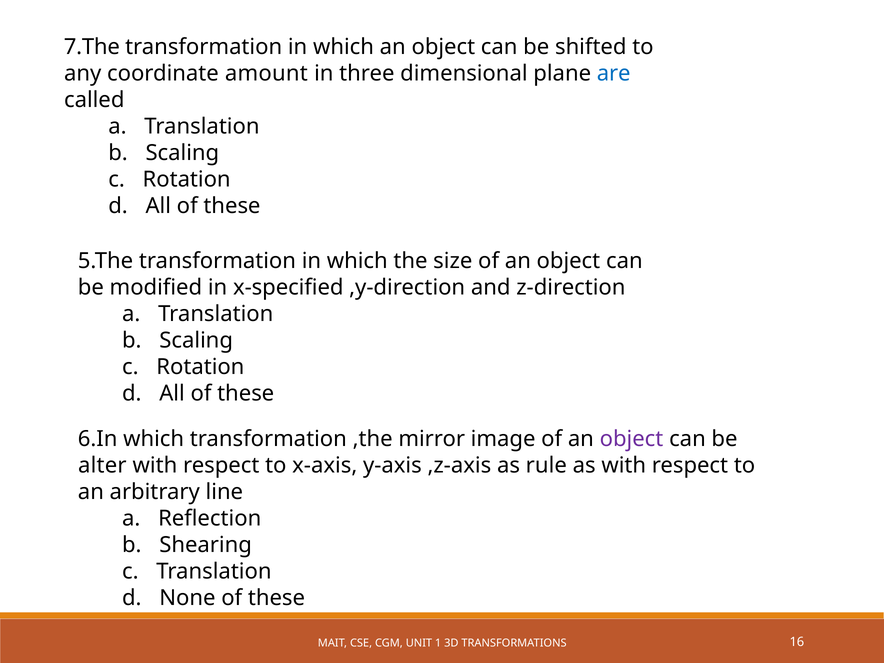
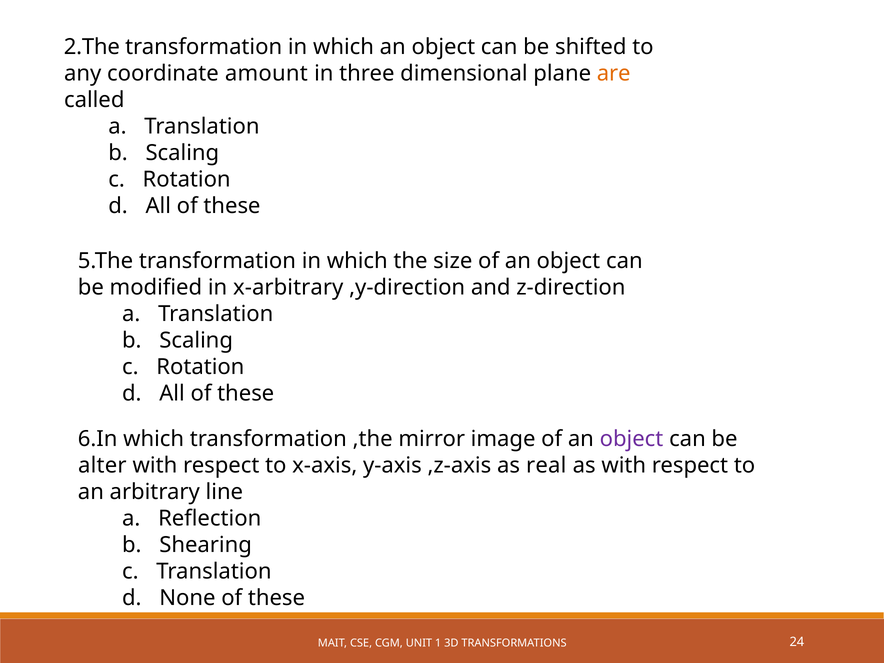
7.The: 7.The -> 2.The
are colour: blue -> orange
x-specified: x-specified -> x-arbitrary
rule: rule -> real
16: 16 -> 24
